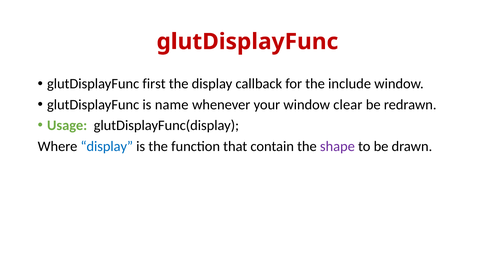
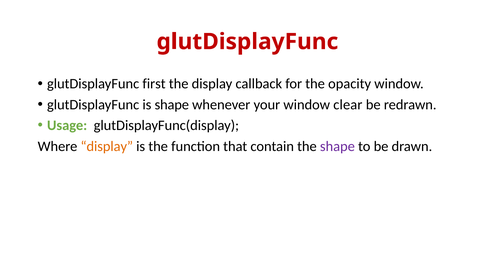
include: include -> opacity
is name: name -> shape
display at (107, 146) colour: blue -> orange
